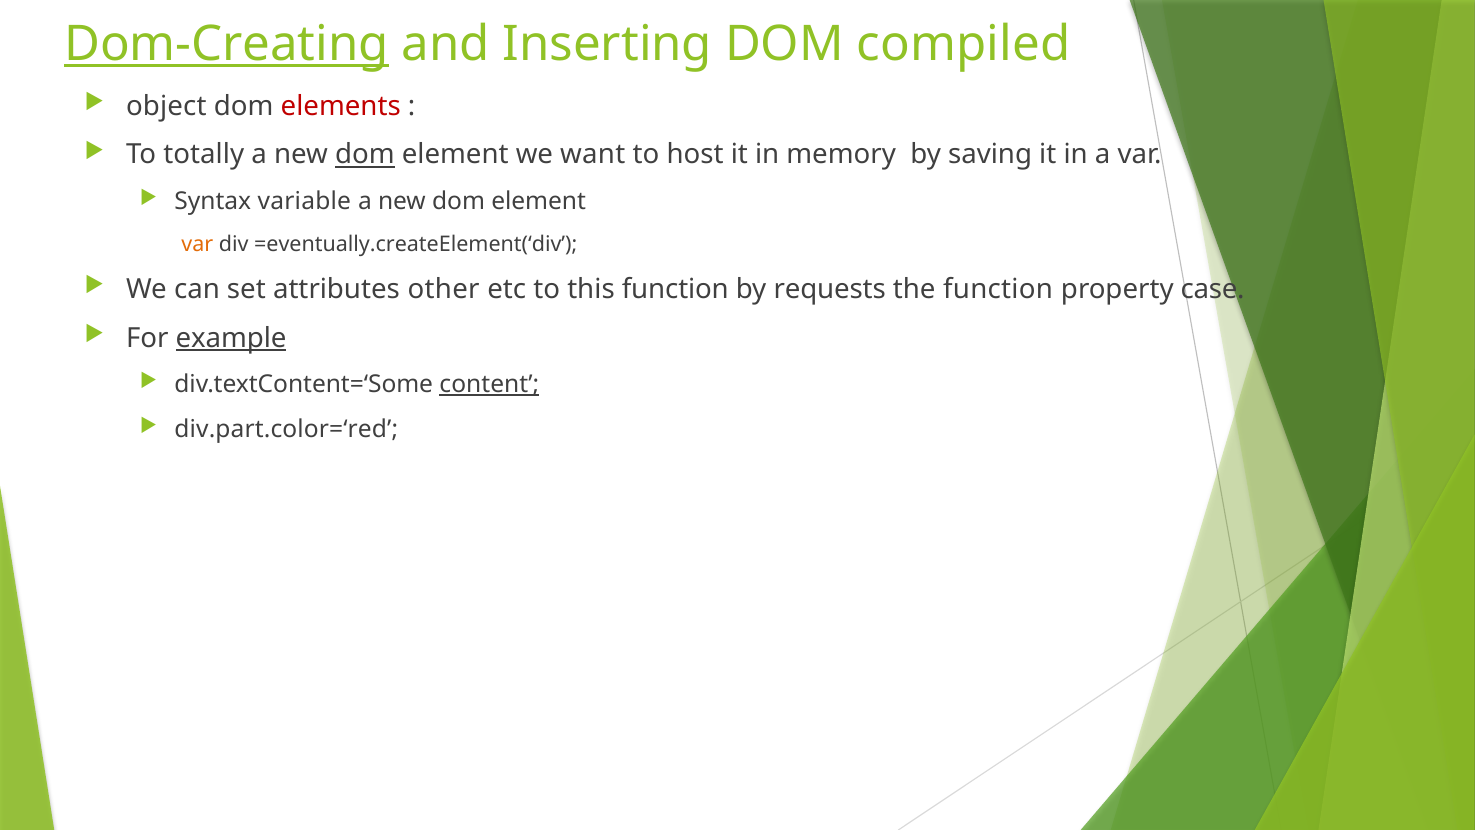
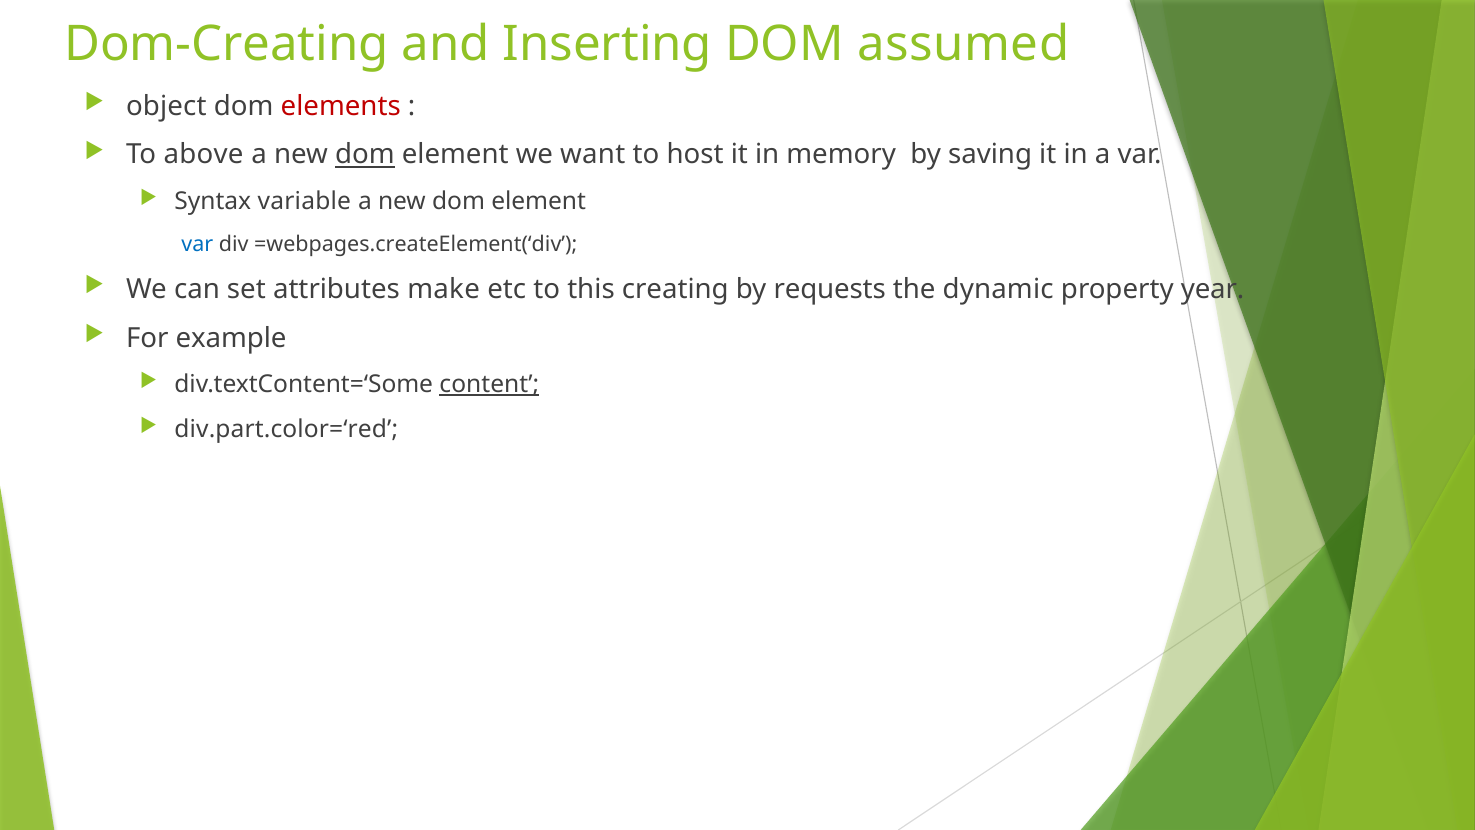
Dom-Creating underline: present -> none
compiled: compiled -> assumed
totally: totally -> above
var at (197, 244) colour: orange -> blue
=eventually.createElement(‘div: =eventually.createElement(‘div -> =webpages.createElement(‘div
other: other -> make
this function: function -> creating
the function: function -> dynamic
case: case -> year
example underline: present -> none
